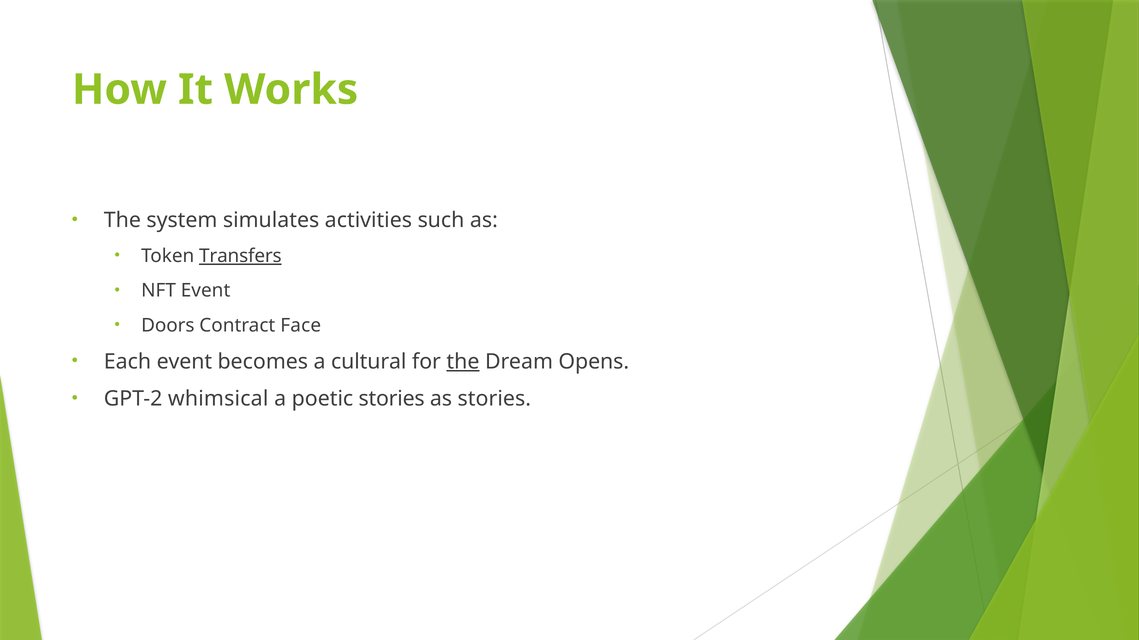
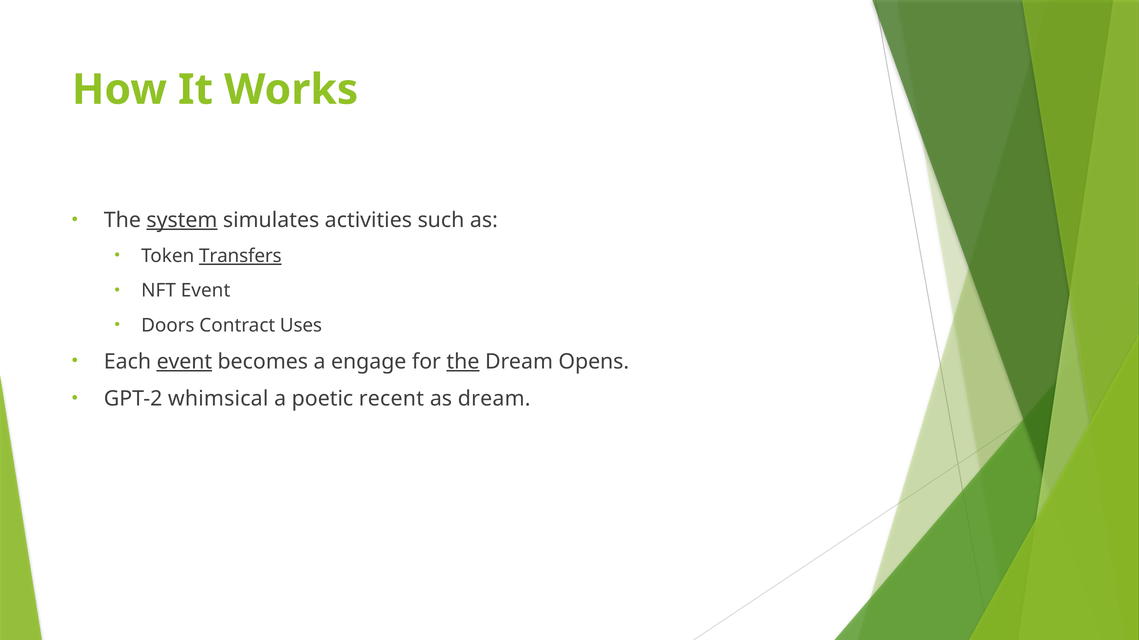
system underline: none -> present
Face: Face -> Uses
event at (184, 362) underline: none -> present
cultural: cultural -> engage
poetic stories: stories -> recent
as stories: stories -> dream
